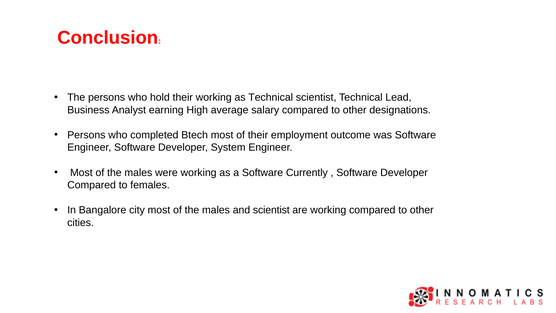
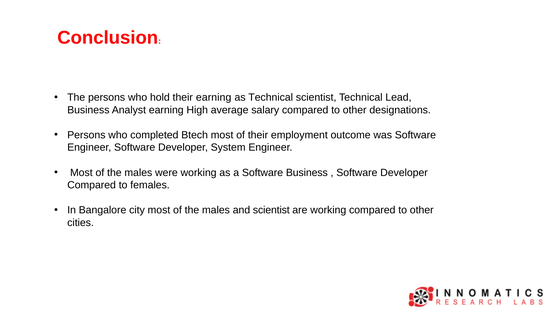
their working: working -> earning
Software Currently: Currently -> Business
